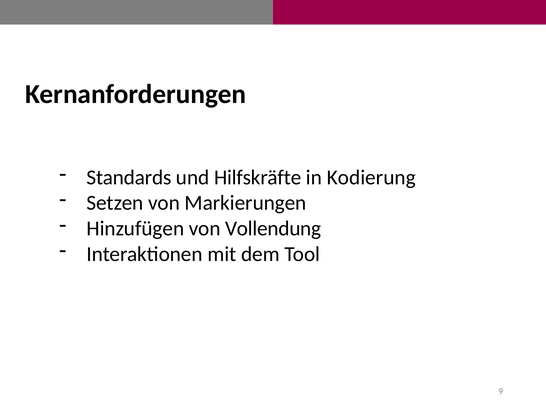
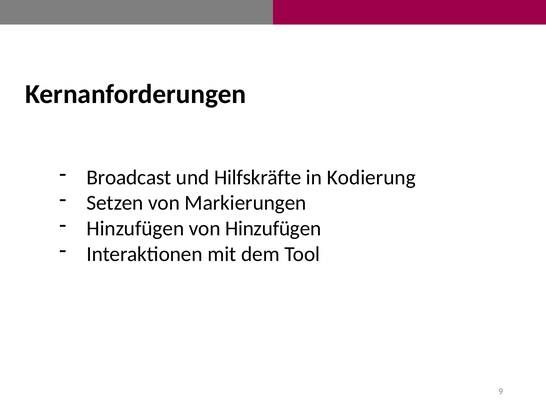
Standards: Standards -> Broadcast
von Vollendung: Vollendung -> Hinzufügen
